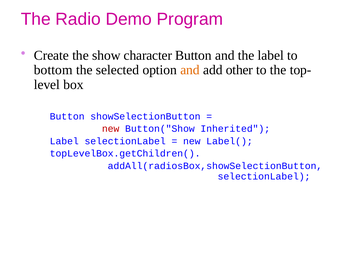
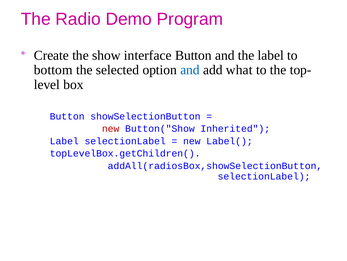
character: character -> interface
and at (190, 70) colour: orange -> blue
other: other -> what
